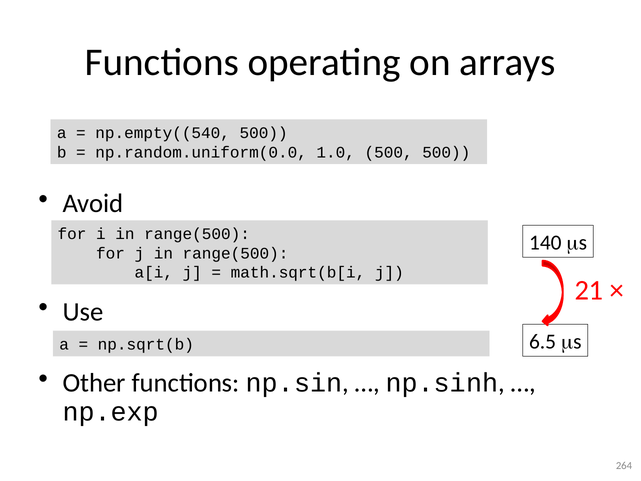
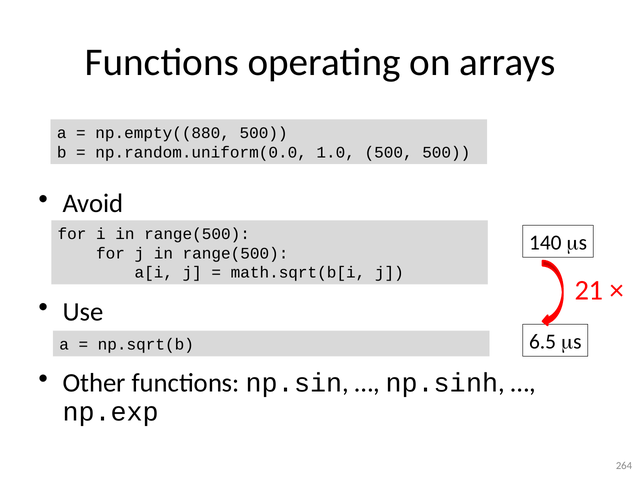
np.empty((540: np.empty((540 -> np.empty((880
